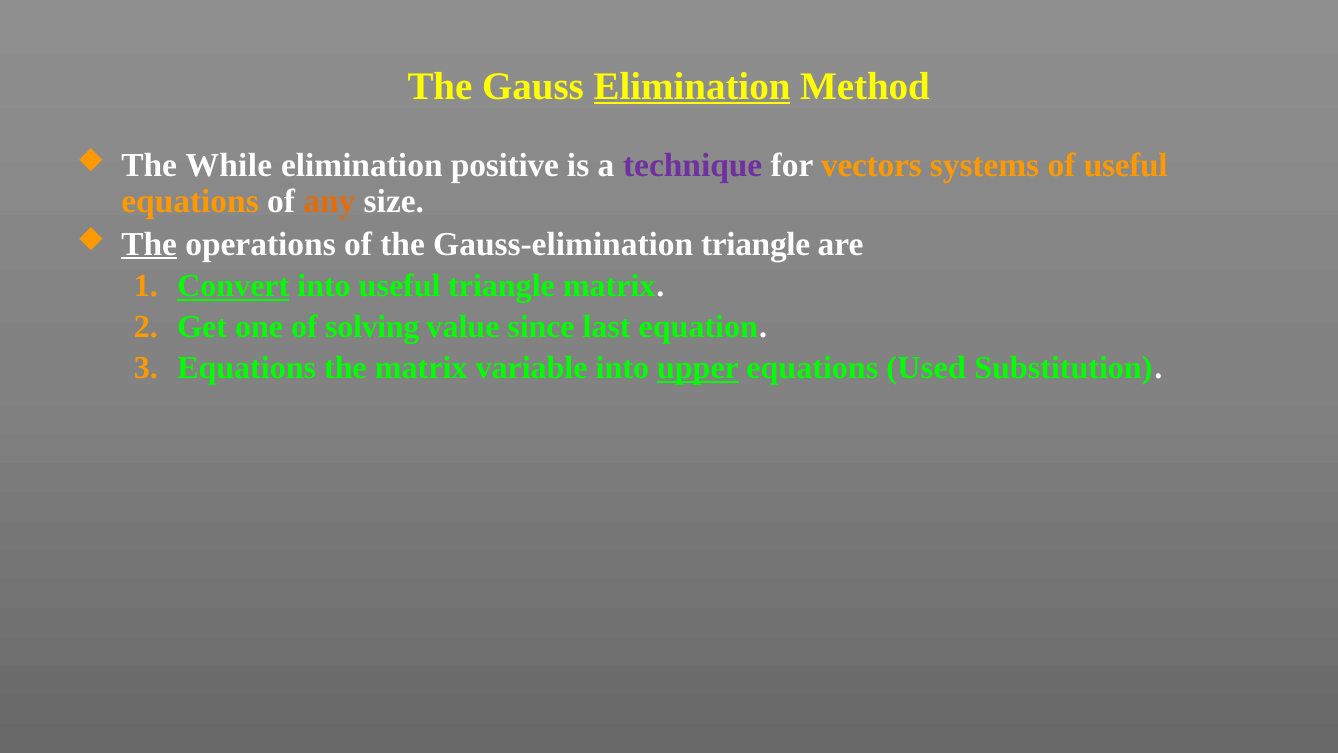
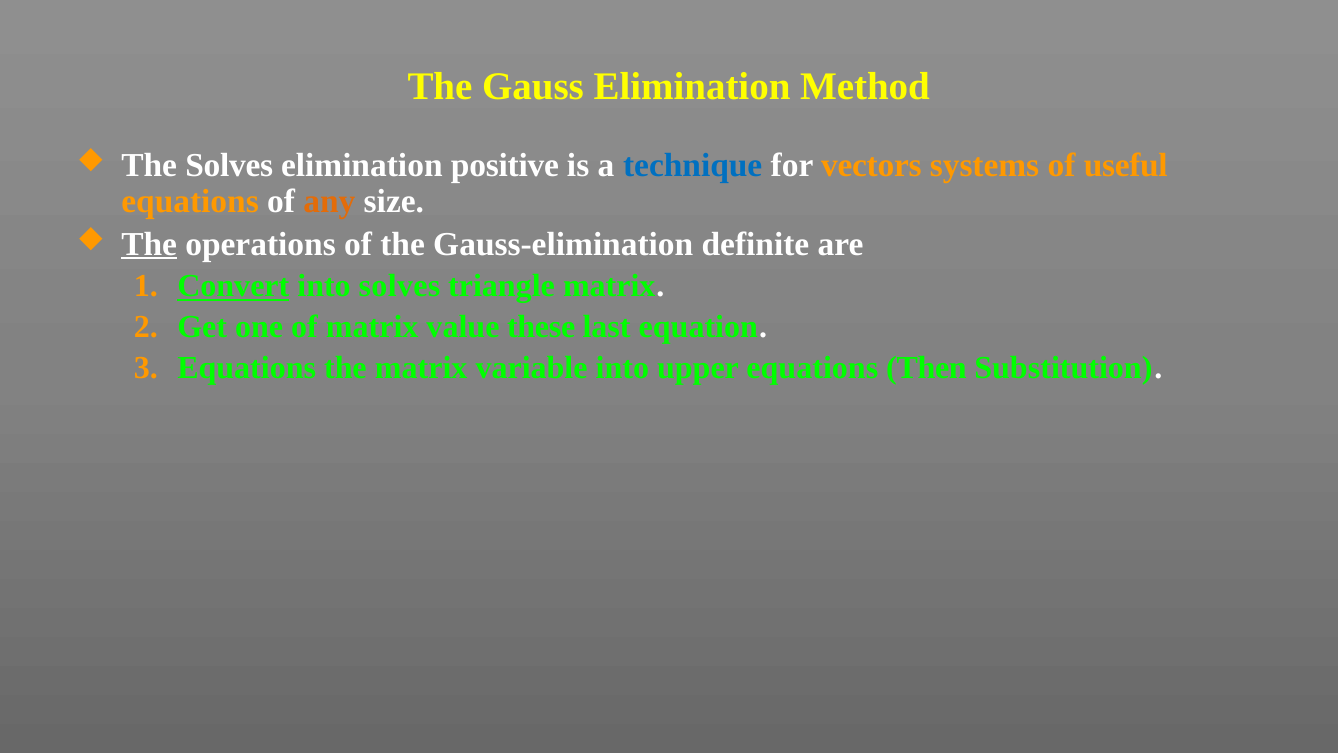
Elimination at (692, 86) underline: present -> none
The While: While -> Solves
technique colour: purple -> blue
Gauss-elimination triangle: triangle -> definite
into useful: useful -> solves
of solving: solving -> matrix
since: since -> these
upper underline: present -> none
Used: Used -> Then
